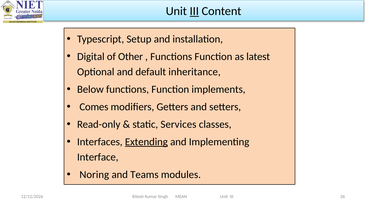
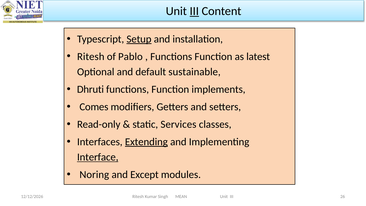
Setup underline: none -> present
Digital at (91, 57): Digital -> Ritesh
Other: Other -> Pablo
inheritance: inheritance -> sustainable
Below: Below -> Dhruti
Interface underline: none -> present
Teams: Teams -> Except
